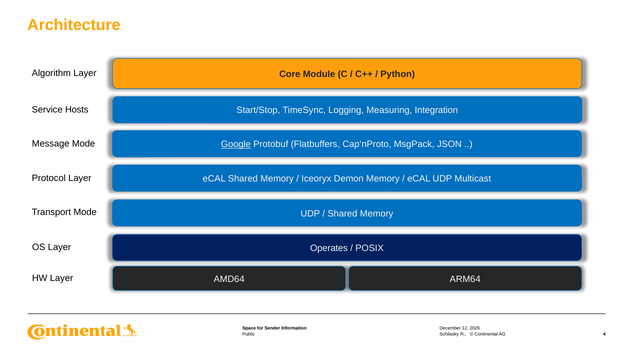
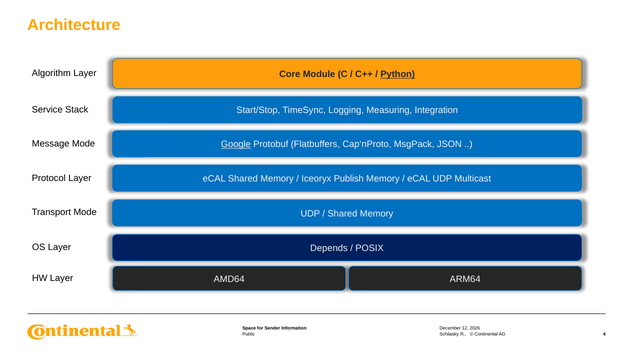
Python underline: none -> present
Hosts: Hosts -> Stack
Demon: Demon -> Publish
Operates: Operates -> Depends
